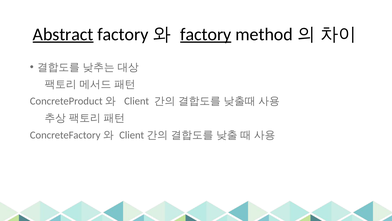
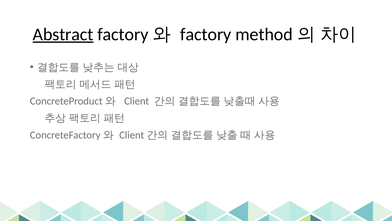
factory at (206, 34) underline: present -> none
